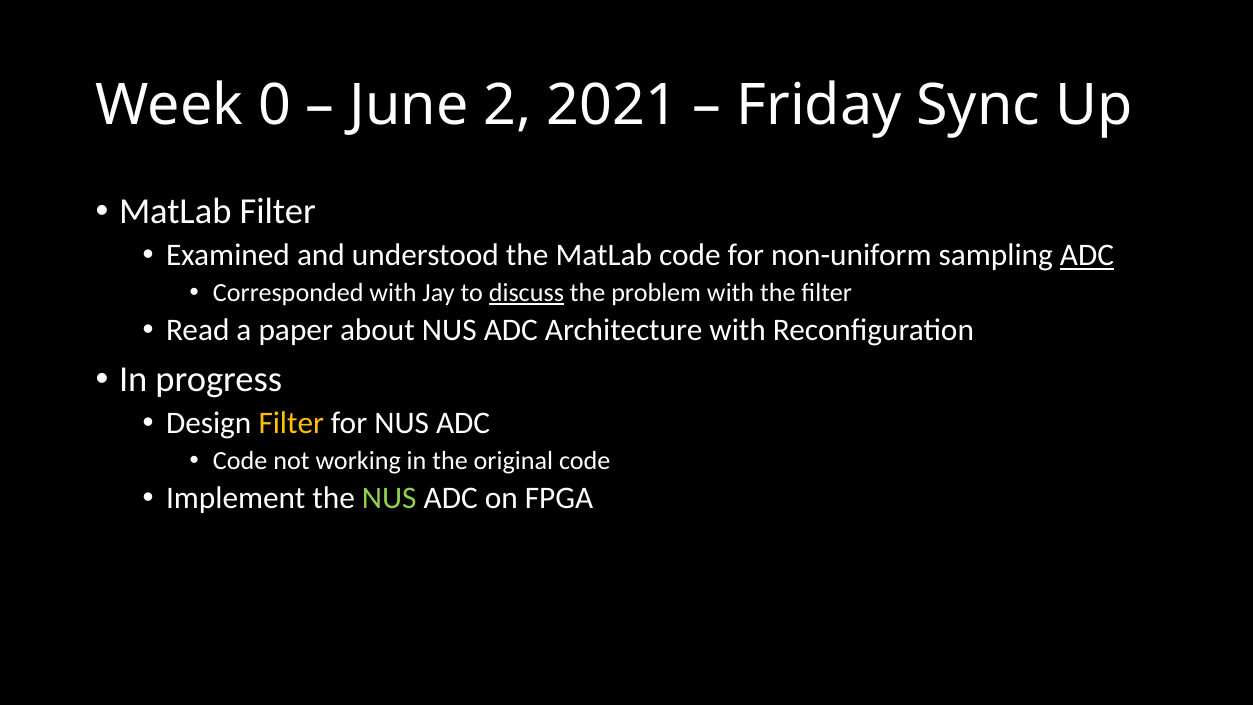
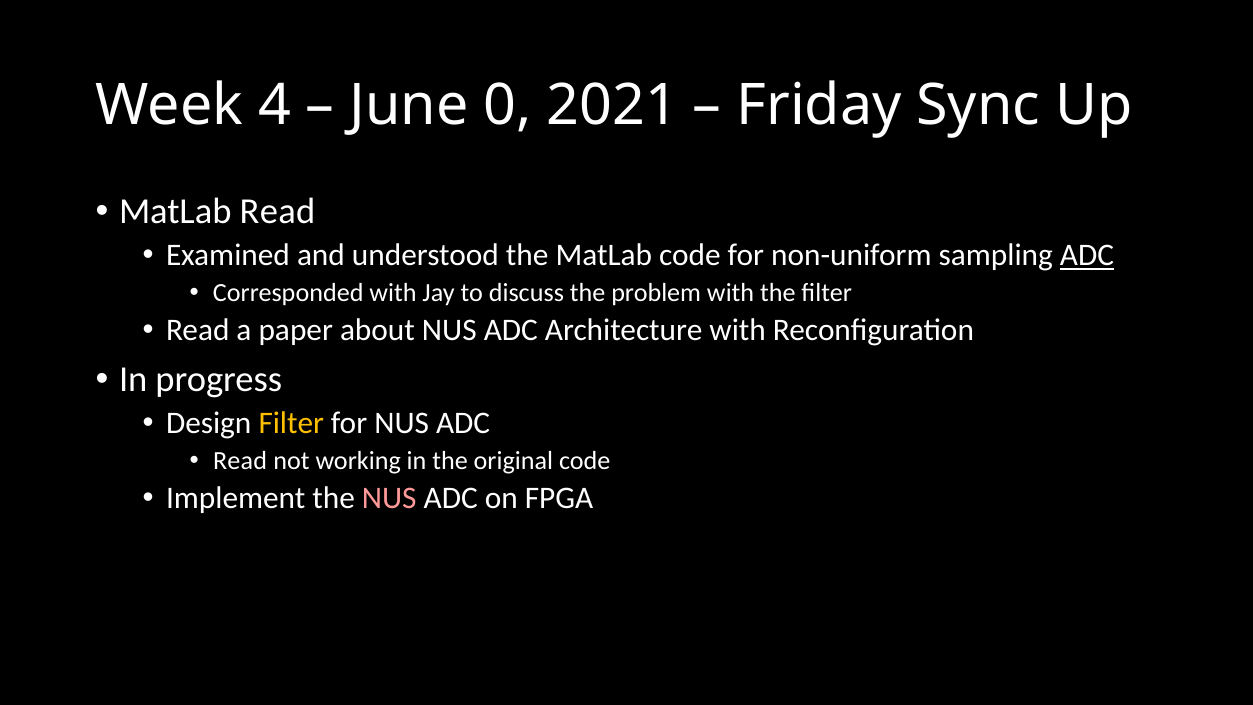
0: 0 -> 4
2: 2 -> 0
MatLab Filter: Filter -> Read
discuss underline: present -> none
Code at (240, 460): Code -> Read
NUS at (389, 498) colour: light green -> pink
